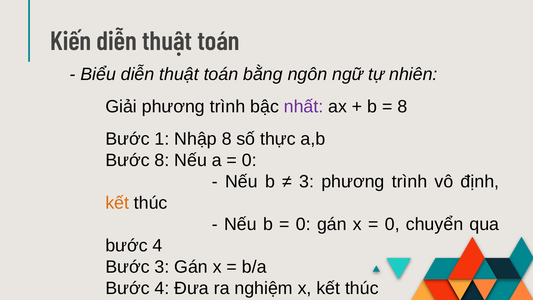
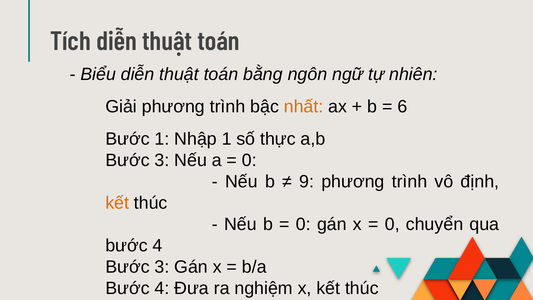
Kiến: Kiến -> Tích
nhất colour: purple -> orange
8 at (402, 106): 8 -> 6
Nhập 8: 8 -> 1
8 at (162, 160): 8 -> 3
3 at (307, 181): 3 -> 9
